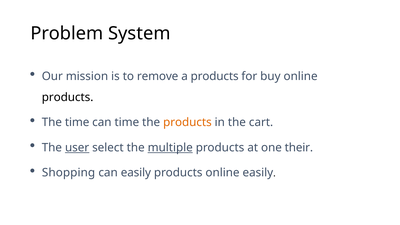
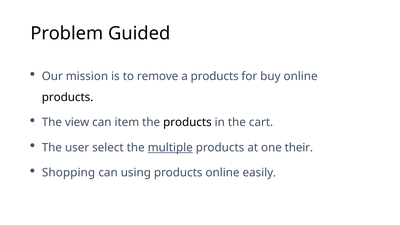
System: System -> Guided
The time: time -> view
can time: time -> item
products at (187, 122) colour: orange -> black
user underline: present -> none
can easily: easily -> using
